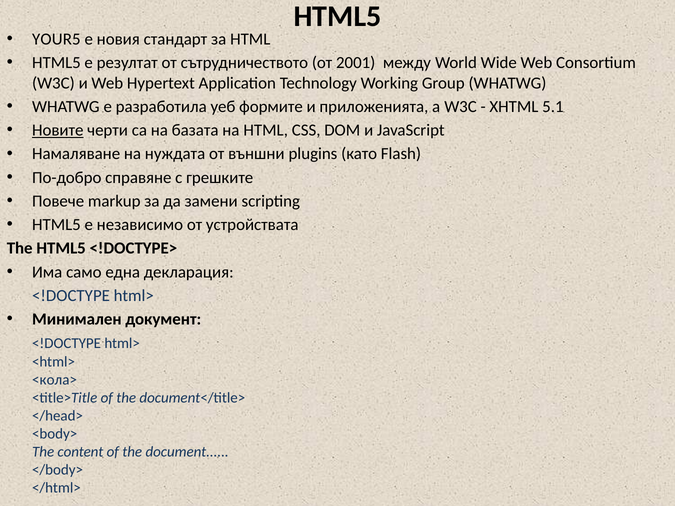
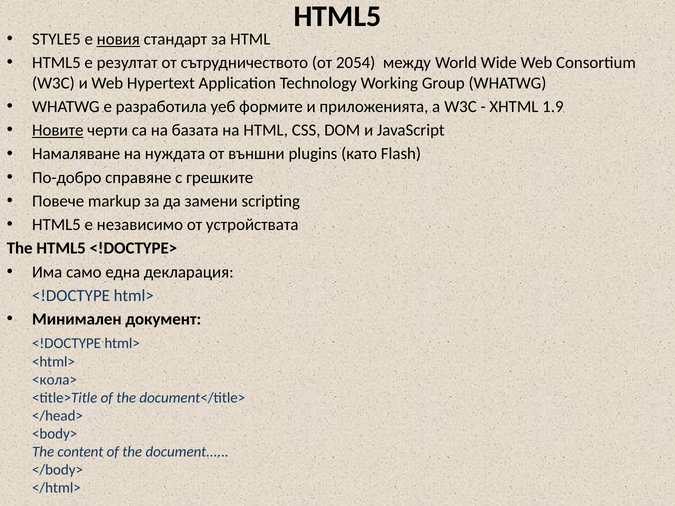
YOUR5: YOUR5 -> STYLE5
новия underline: none -> present
2001: 2001 -> 2054
5.1: 5.1 -> 1.9
